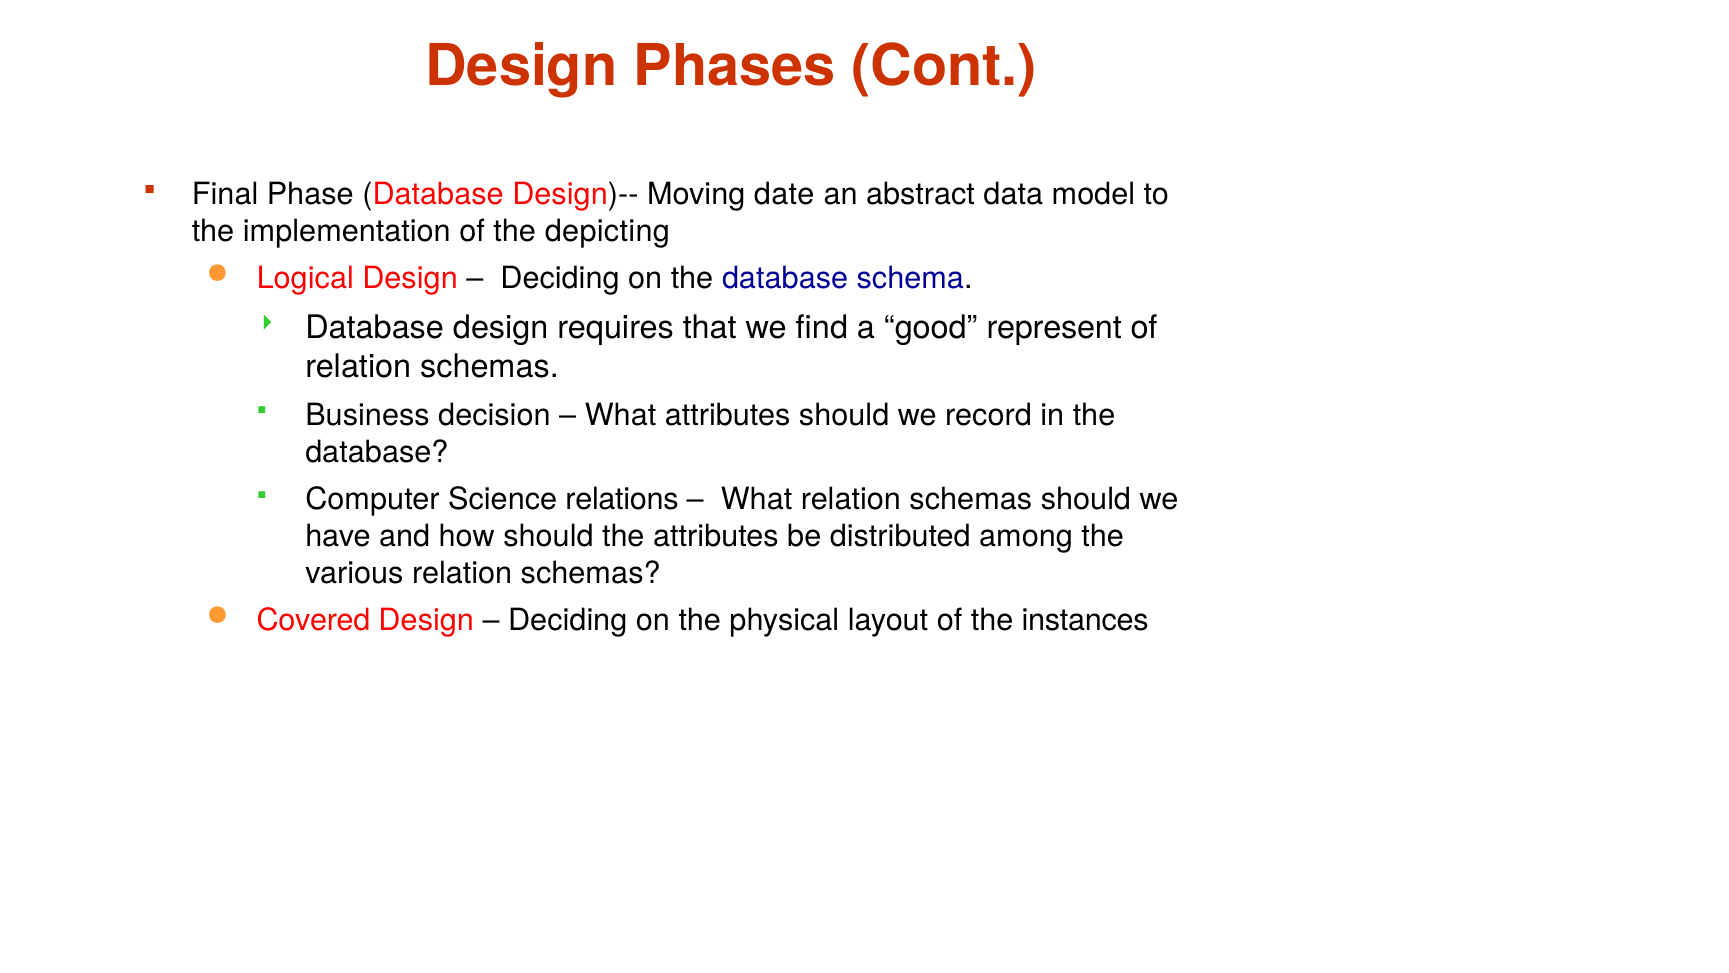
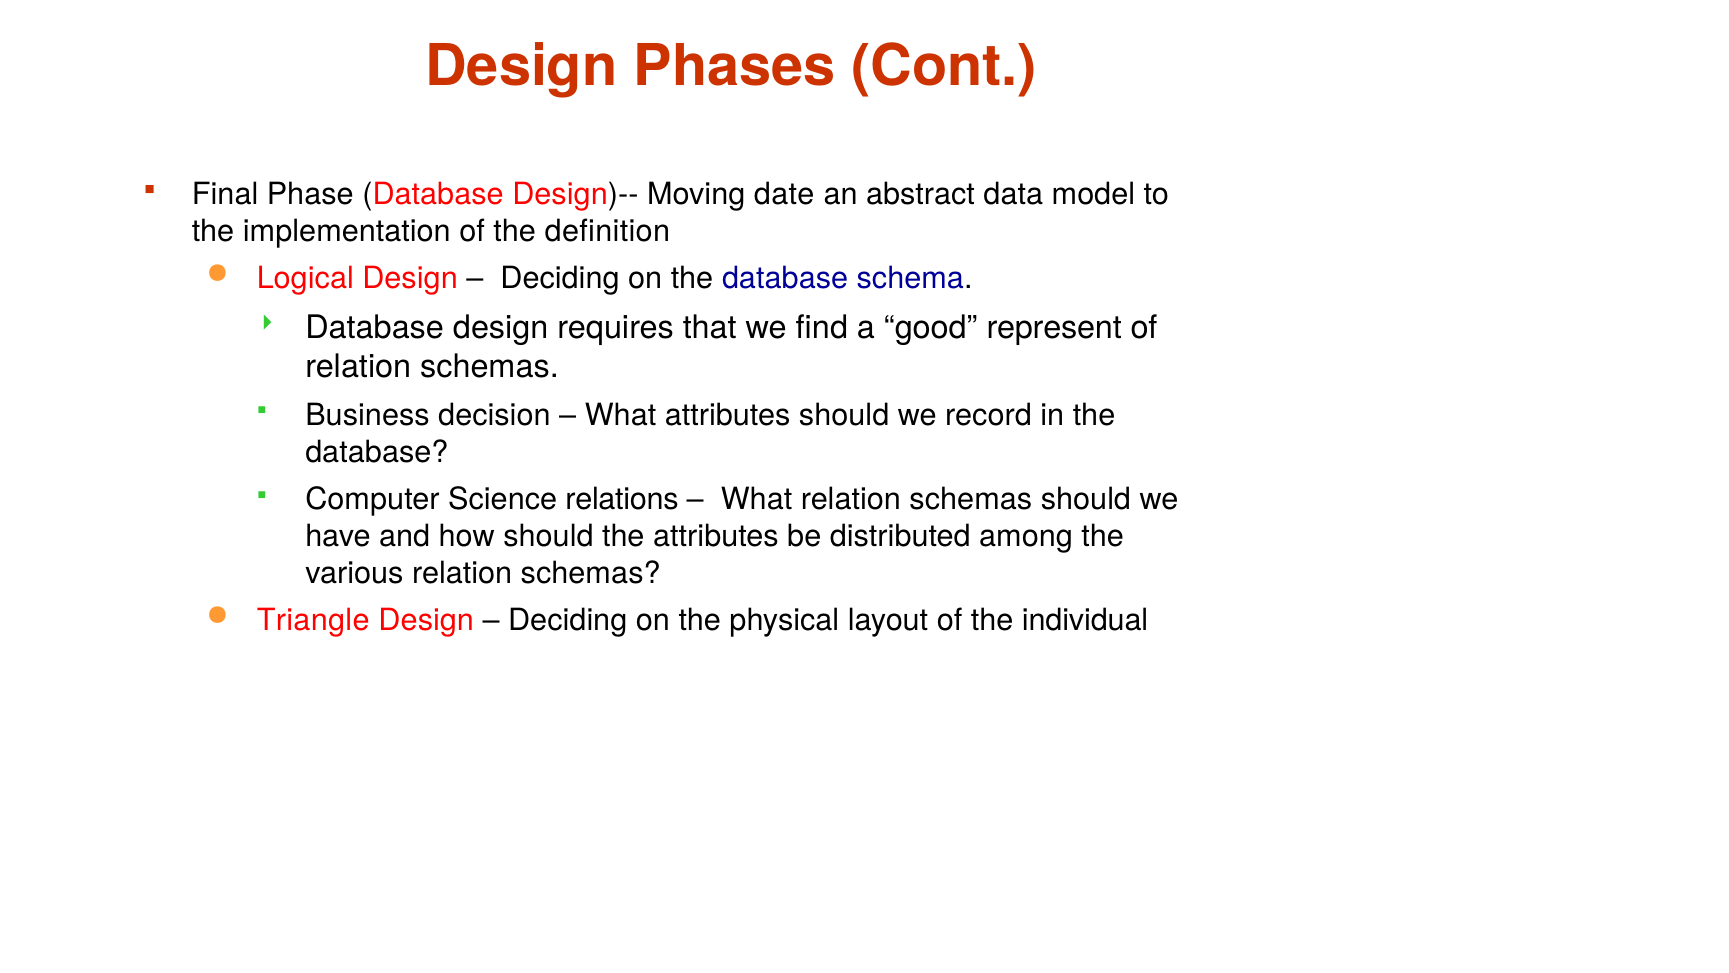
depicting: depicting -> definition
Covered: Covered -> Triangle
instances: instances -> individual
